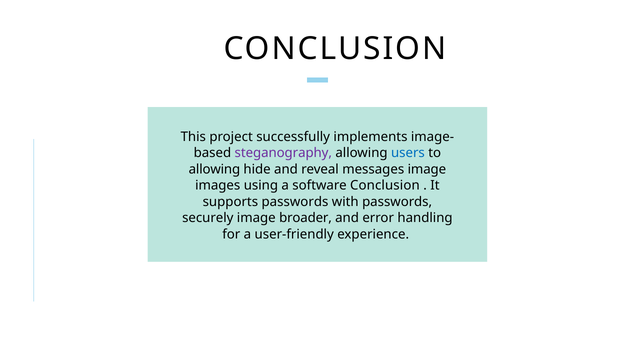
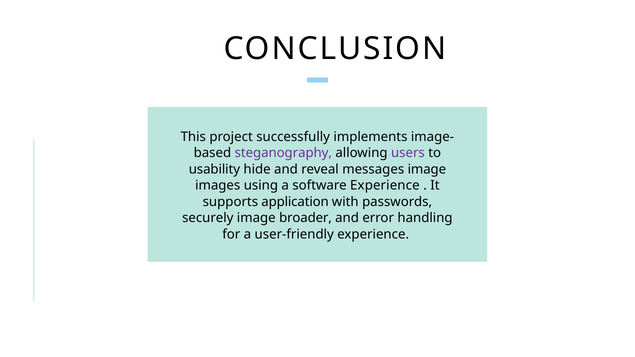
users colour: blue -> purple
allowing at (214, 169): allowing -> usability
software Conclusion: Conclusion -> Experience
supports passwords: passwords -> application
